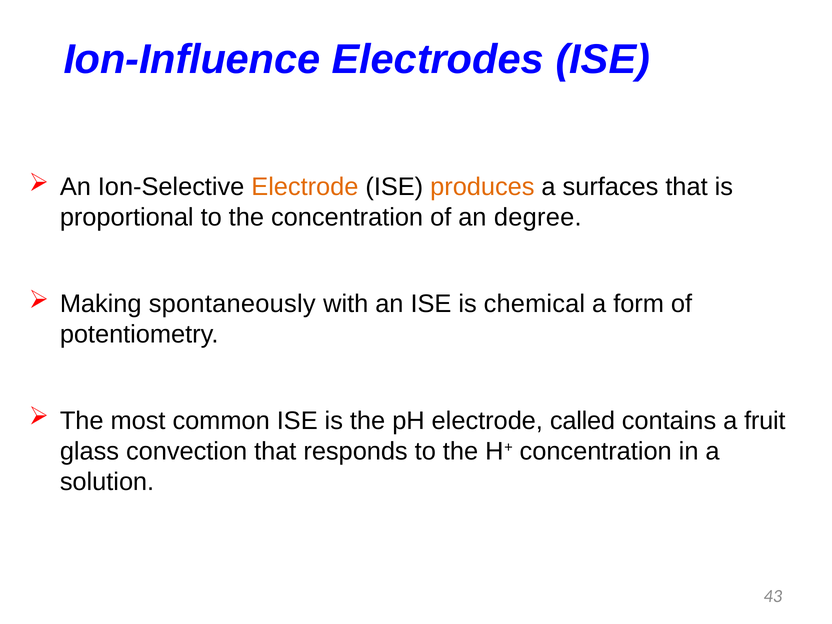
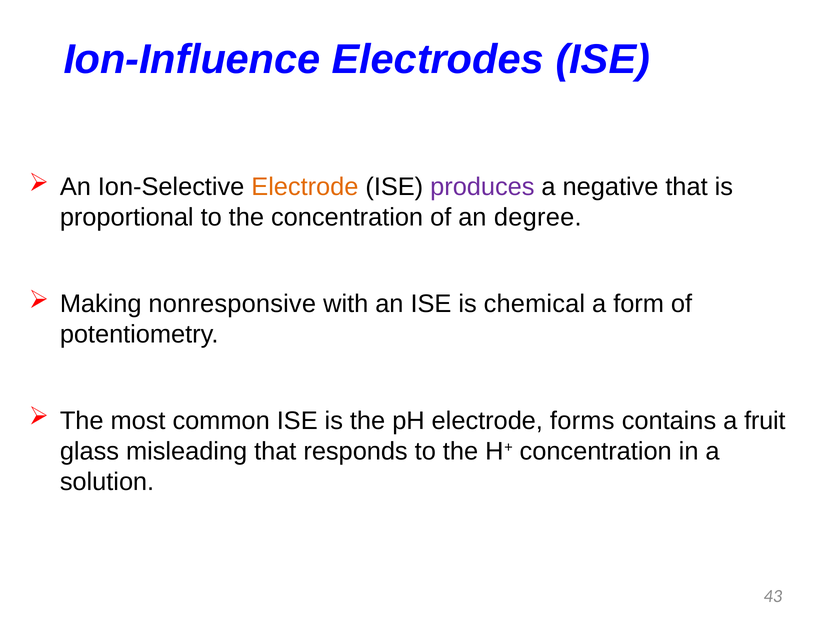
produces colour: orange -> purple
surfaces: surfaces -> negative
spontaneously: spontaneously -> nonresponsive
called: called -> forms
convection: convection -> misleading
